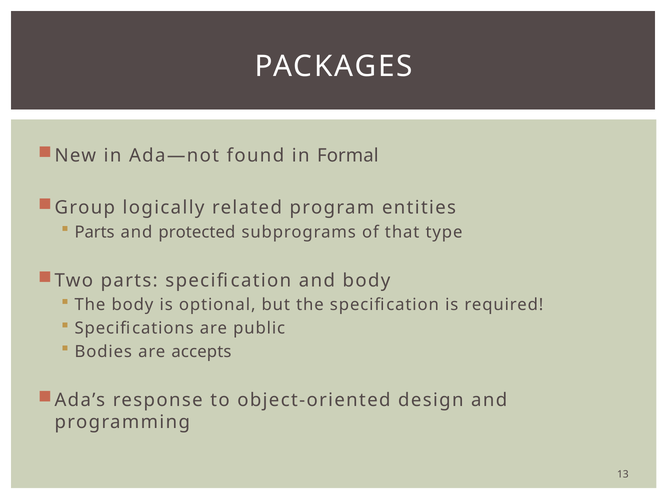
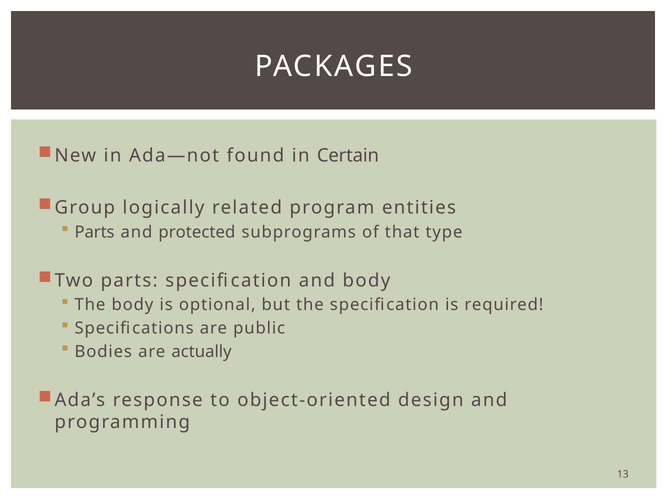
Formal: Formal -> Certain
accepts: accepts -> actually
